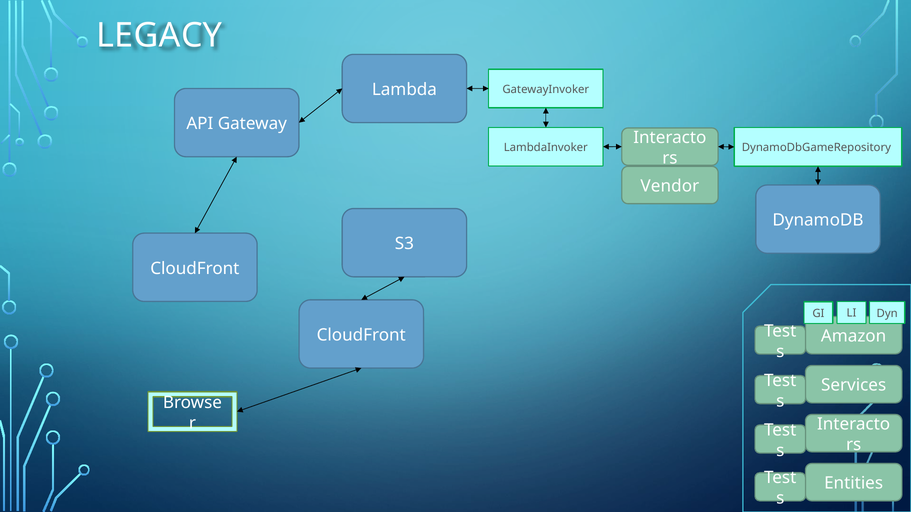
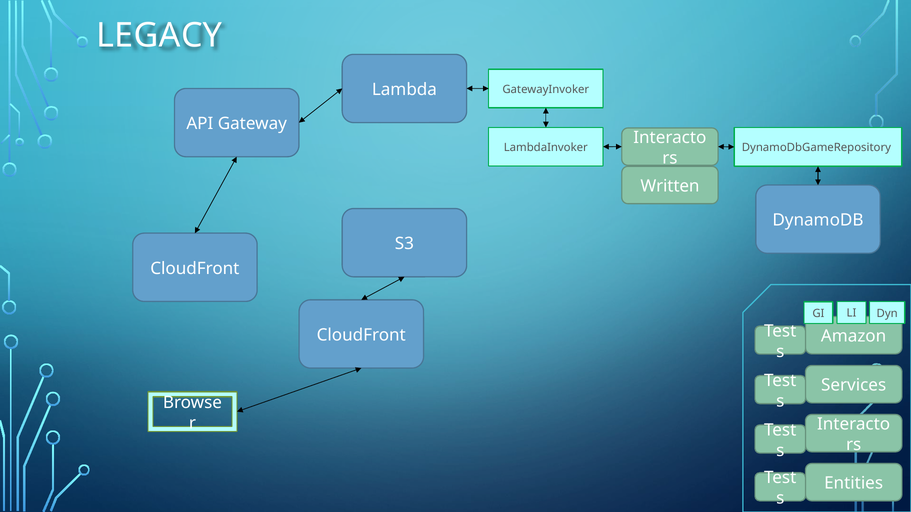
Vendor: Vendor -> Written
